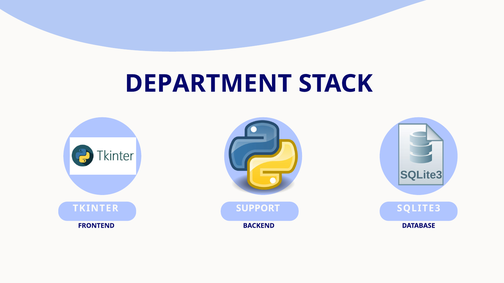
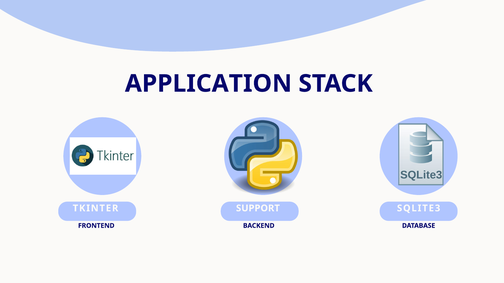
DEPARTMENT: DEPARTMENT -> APPLICATION
